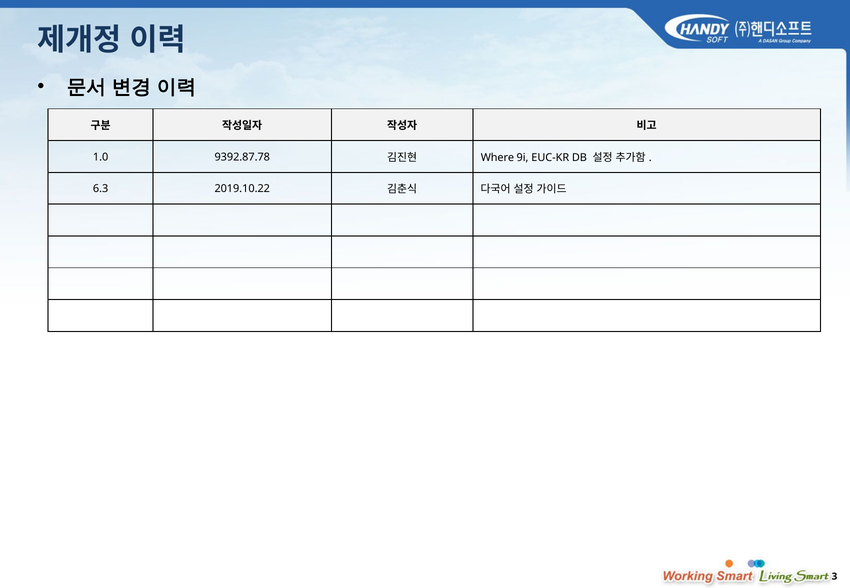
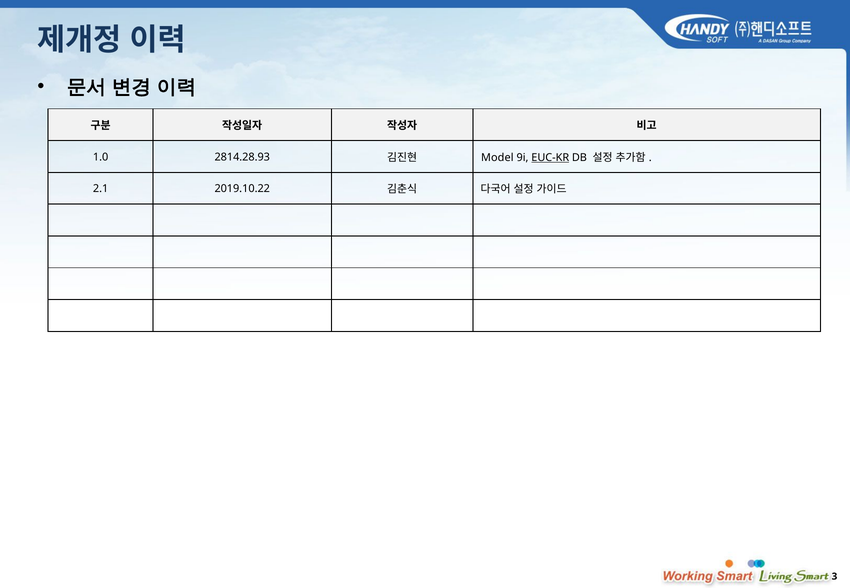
9392.87.78: 9392.87.78 -> 2814.28.93
Where: Where -> Model
EUC-KR underline: none -> present
6.3: 6.3 -> 2.1
